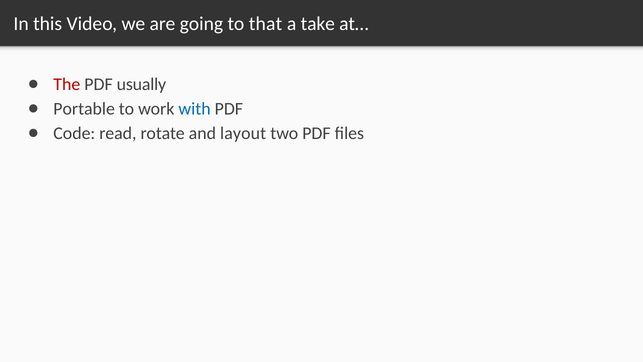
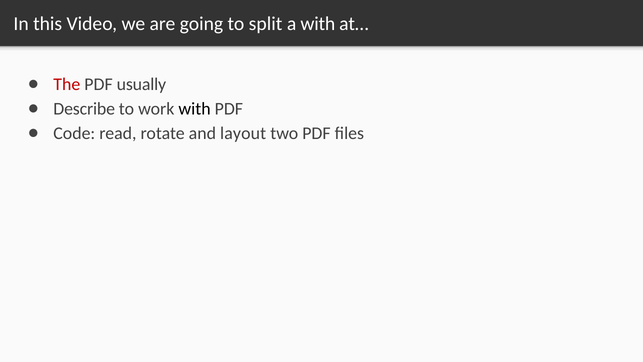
that: that -> split
a take: take -> with
Portable: Portable -> Describe
with at (195, 109) colour: blue -> black
